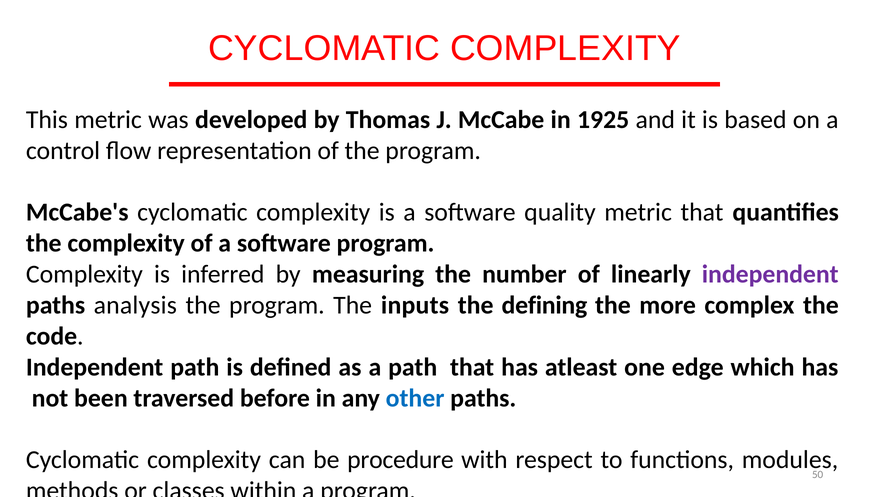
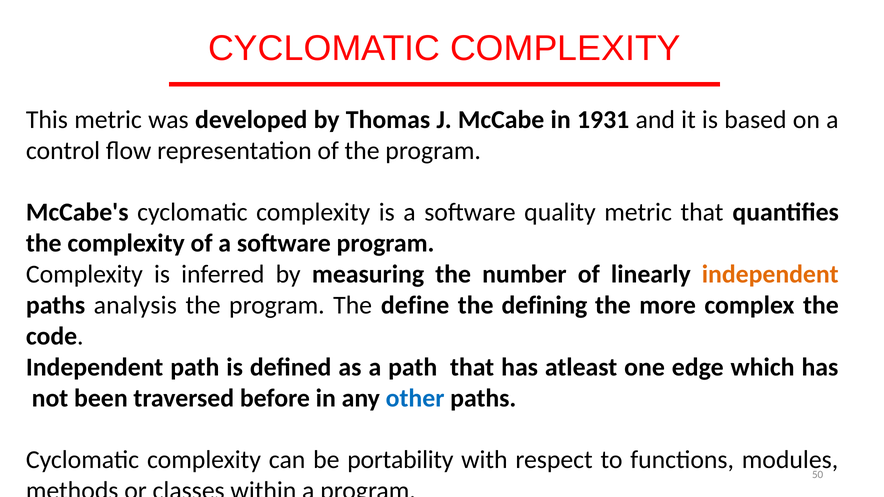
1925: 1925 -> 1931
independent at (770, 274) colour: purple -> orange
inputs: inputs -> define
procedure: procedure -> portability
